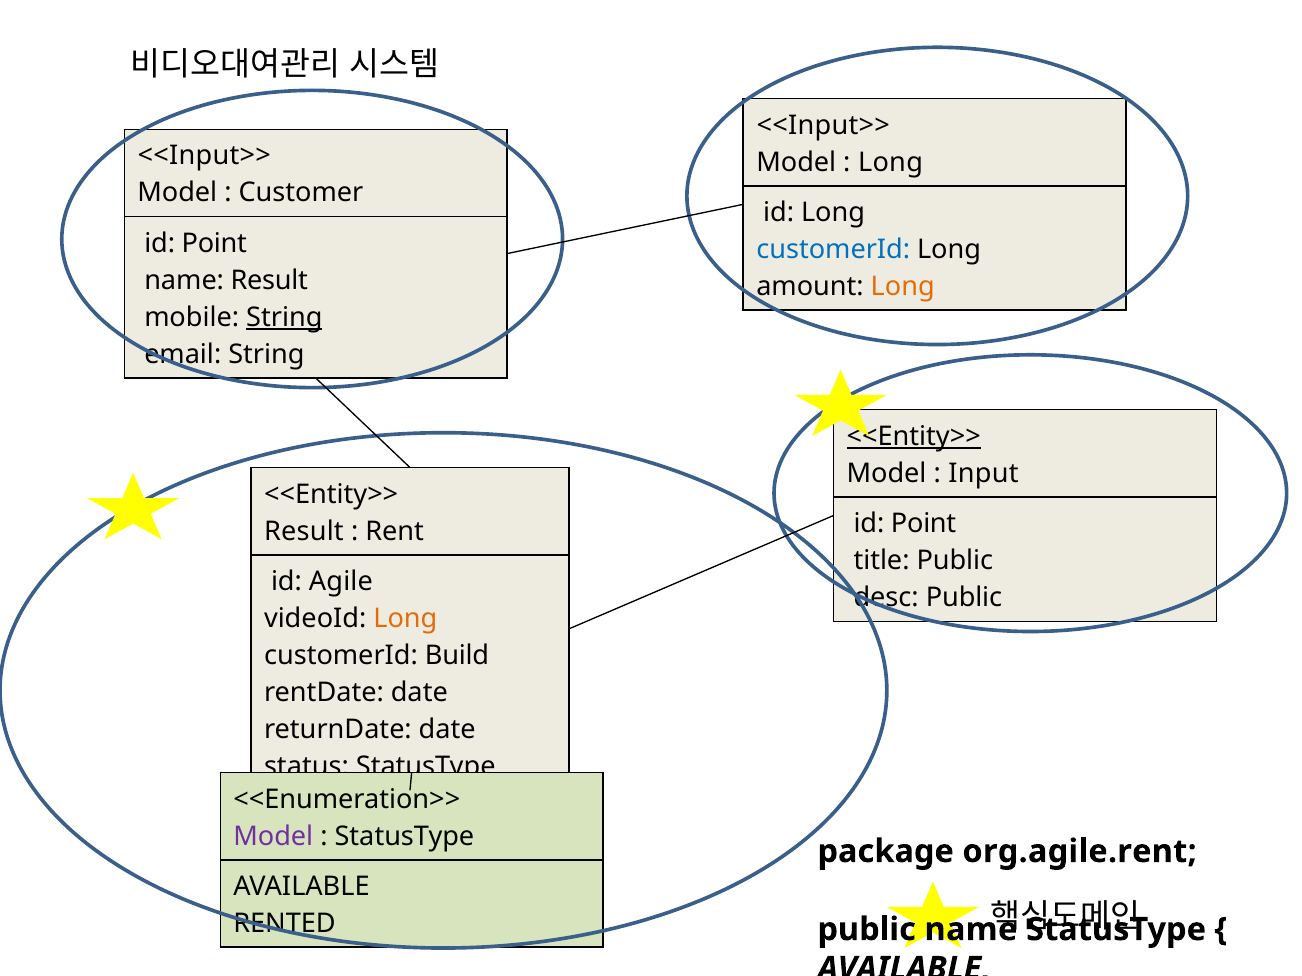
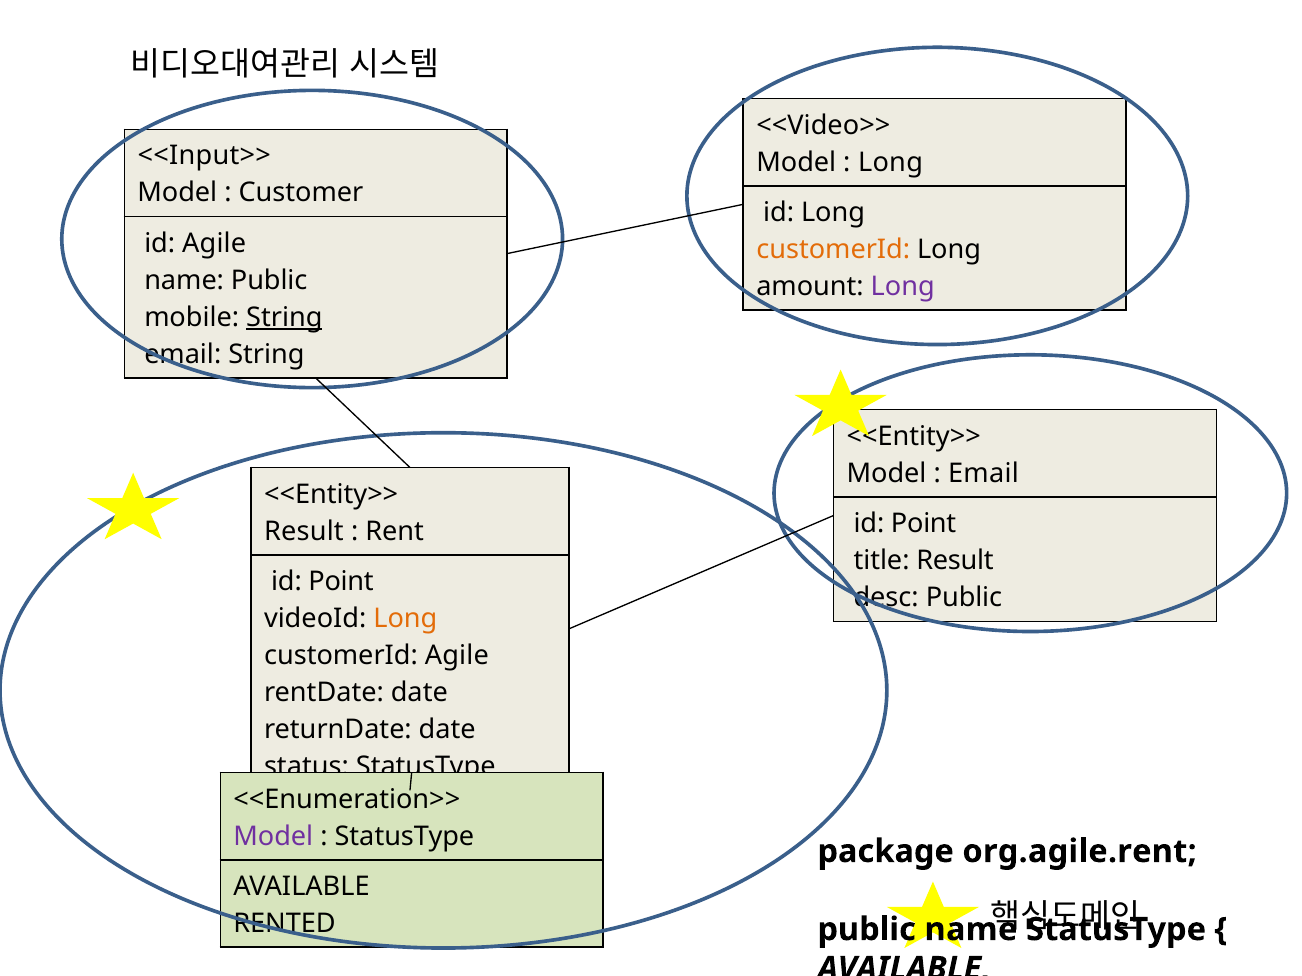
<<Input>> at (823, 125): <<Input>> -> <<Video>>
Point at (214, 243): Point -> Agile
customerId at (833, 250) colour: blue -> orange
name Result: Result -> Public
Long at (903, 287) colour: orange -> purple
<<Entity>> at (914, 437) underline: present -> none
Input at (983, 474): Input -> Email
title Public: Public -> Result
Agile at (341, 582): Agile -> Point
customerId Build: Build -> Agile
